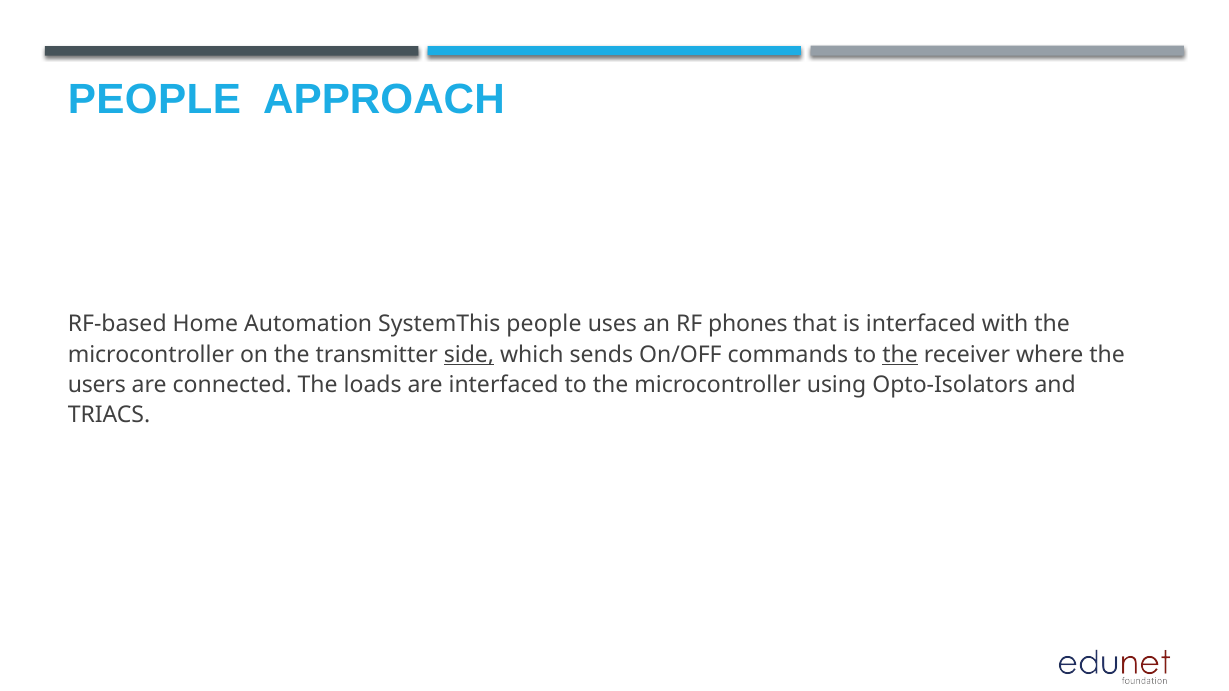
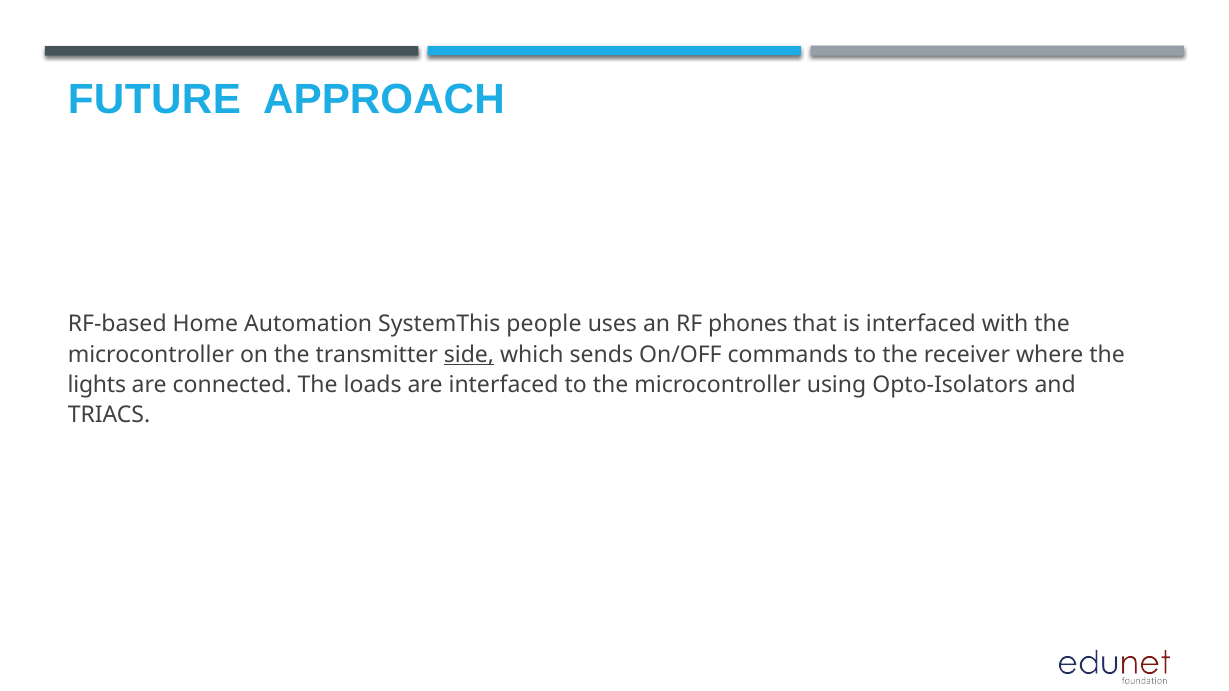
PEOPLE at (154, 100): PEOPLE -> FUTURE
the at (900, 355) underline: present -> none
users: users -> lights
